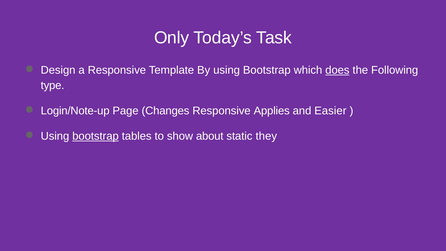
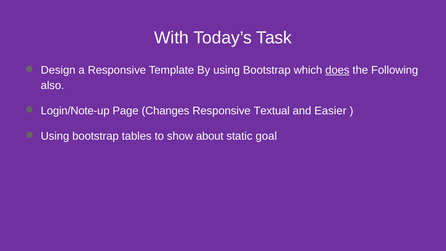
Only: Only -> With
type: type -> also
Applies: Applies -> Textual
bootstrap at (96, 136) underline: present -> none
they: they -> goal
